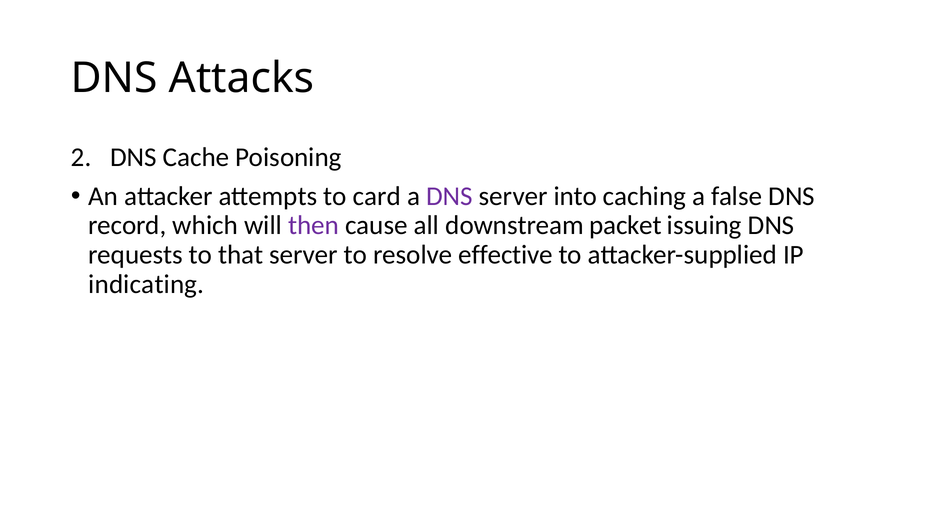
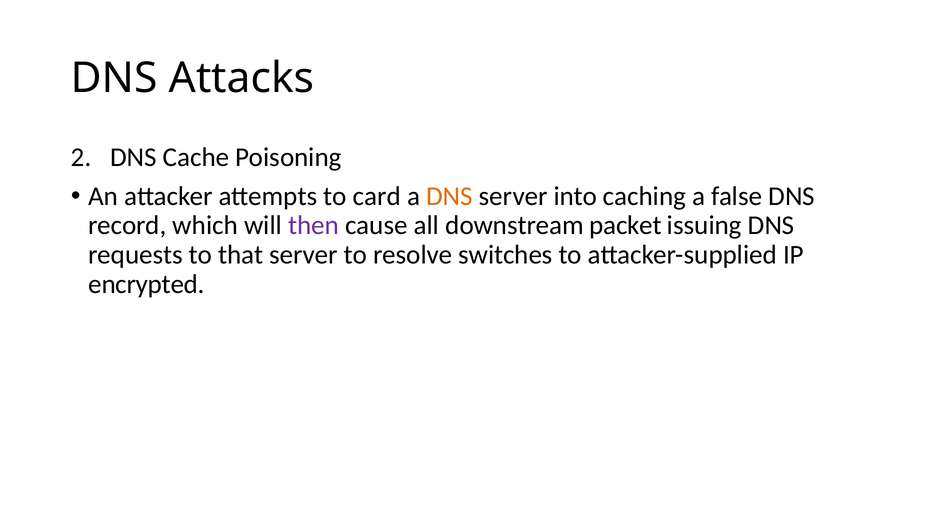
DNS at (450, 196) colour: purple -> orange
effective: effective -> switches
indicating: indicating -> encrypted
